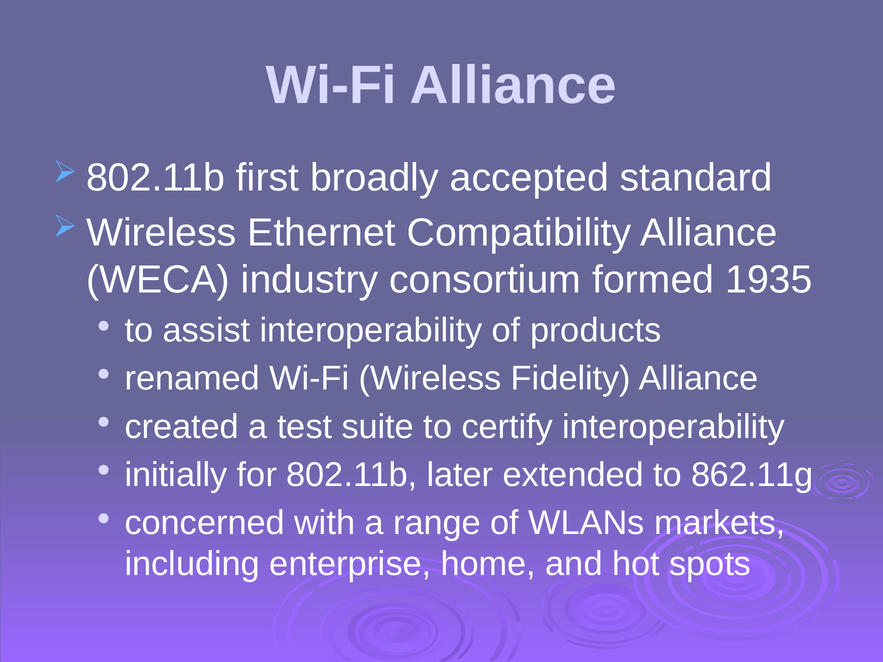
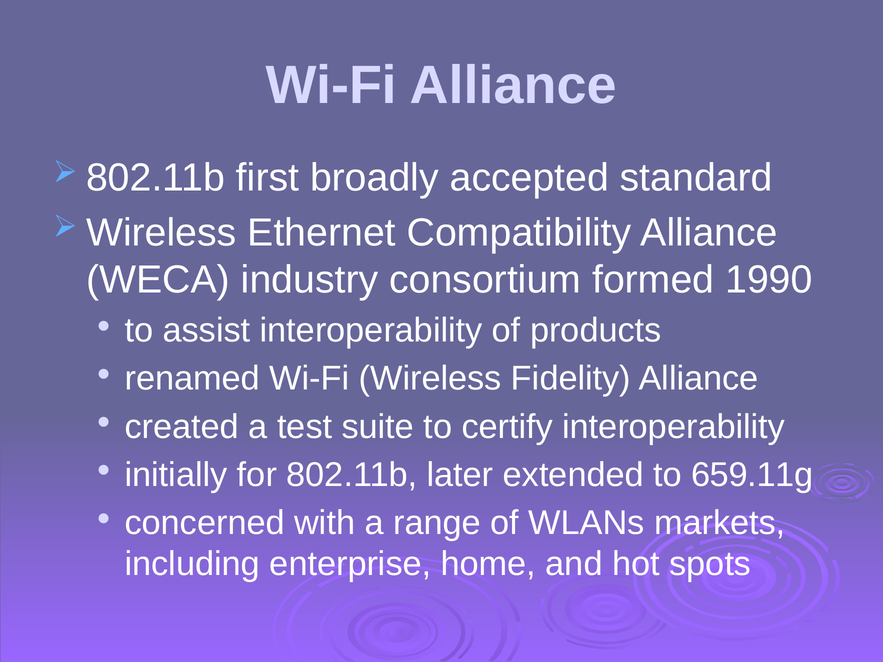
1935: 1935 -> 1990
862.11g: 862.11g -> 659.11g
